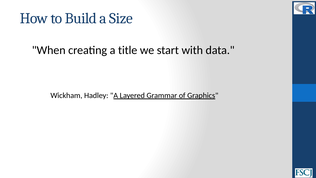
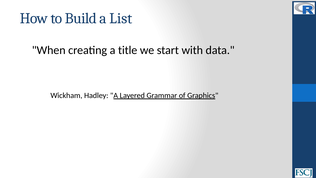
Size: Size -> List
